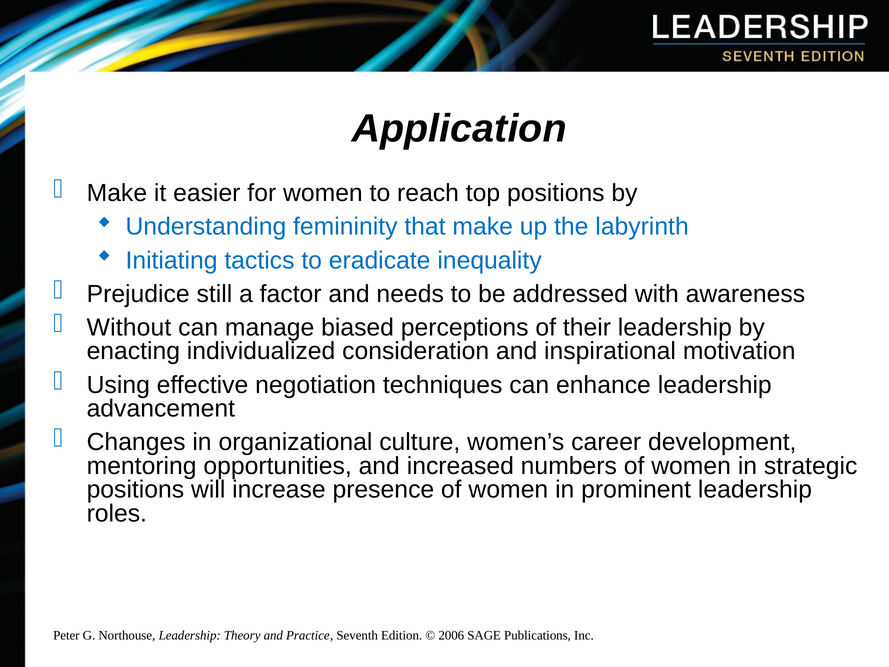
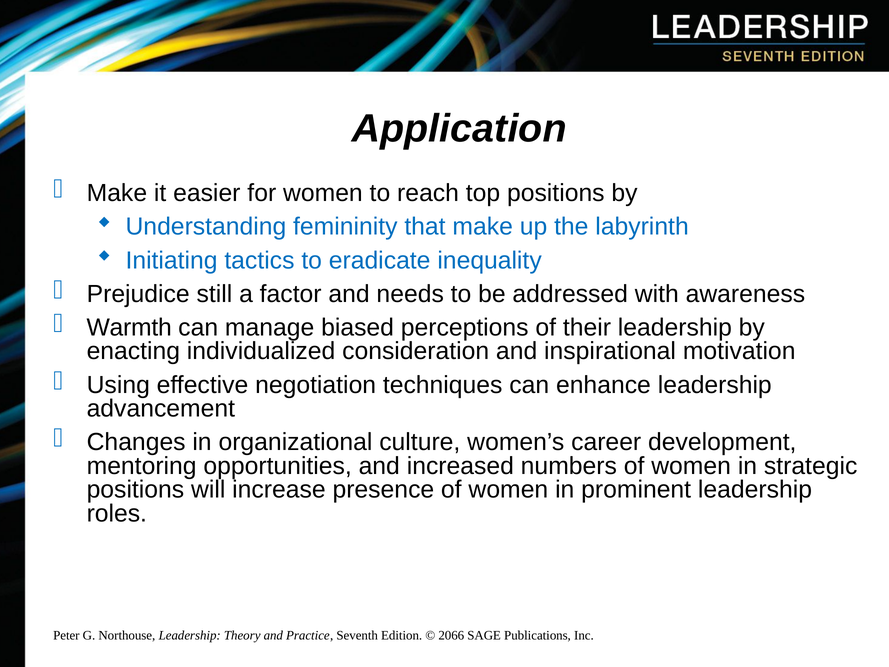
Without: Without -> Warmth
2006: 2006 -> 2066
